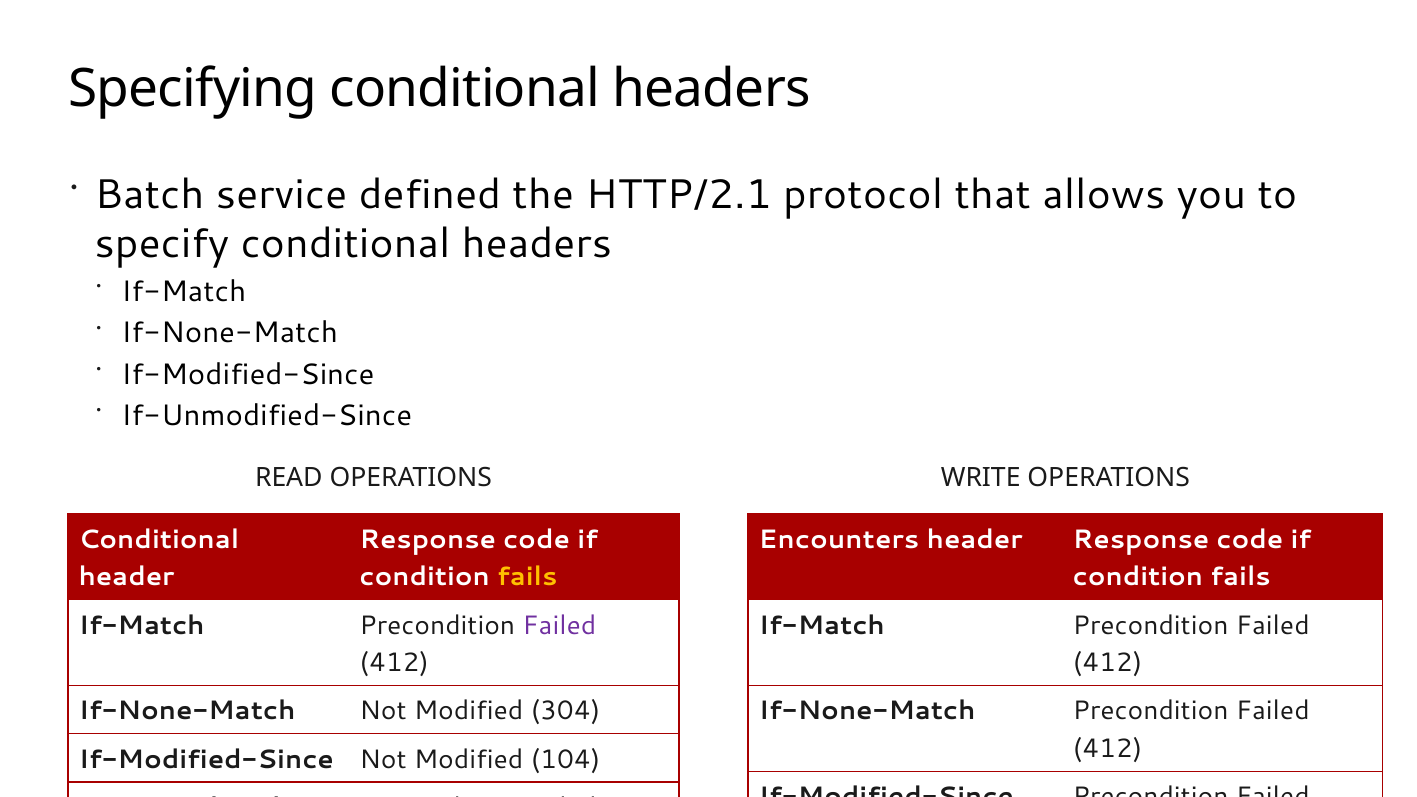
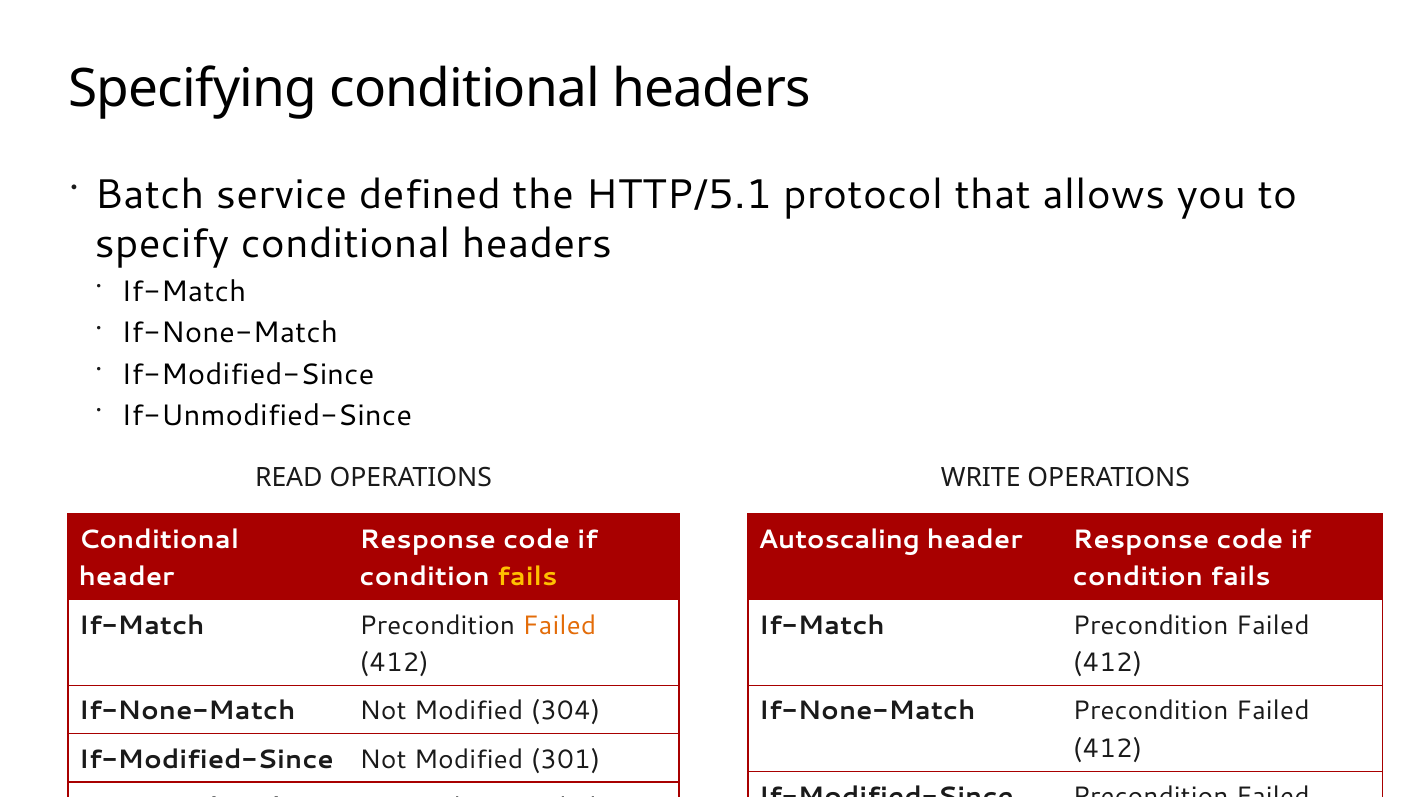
HTTP/2.1: HTTP/2.1 -> HTTP/5.1
Encounters: Encounters -> Autoscaling
Failed at (559, 625) colour: purple -> orange
104: 104 -> 301
